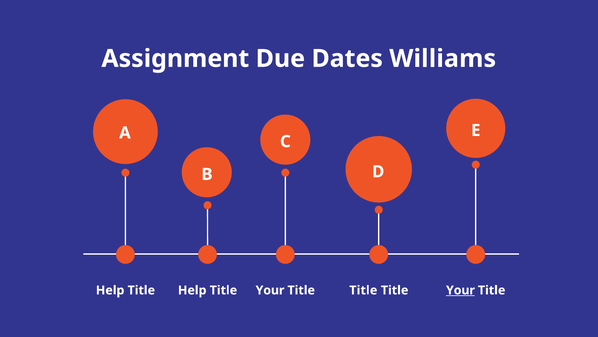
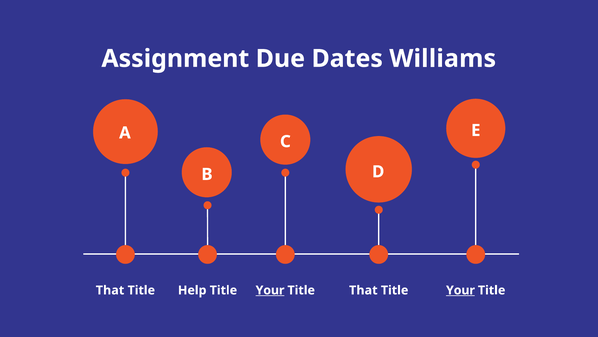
Help at (110, 290): Help -> That
Your at (270, 290) underline: none -> present
Title at (363, 290): Title -> That
